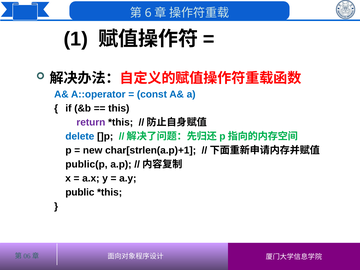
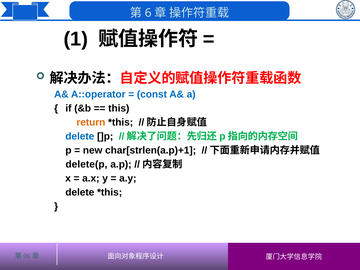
return colour: purple -> orange
public(p: public(p -> delete(p
public at (80, 192): public -> delete
